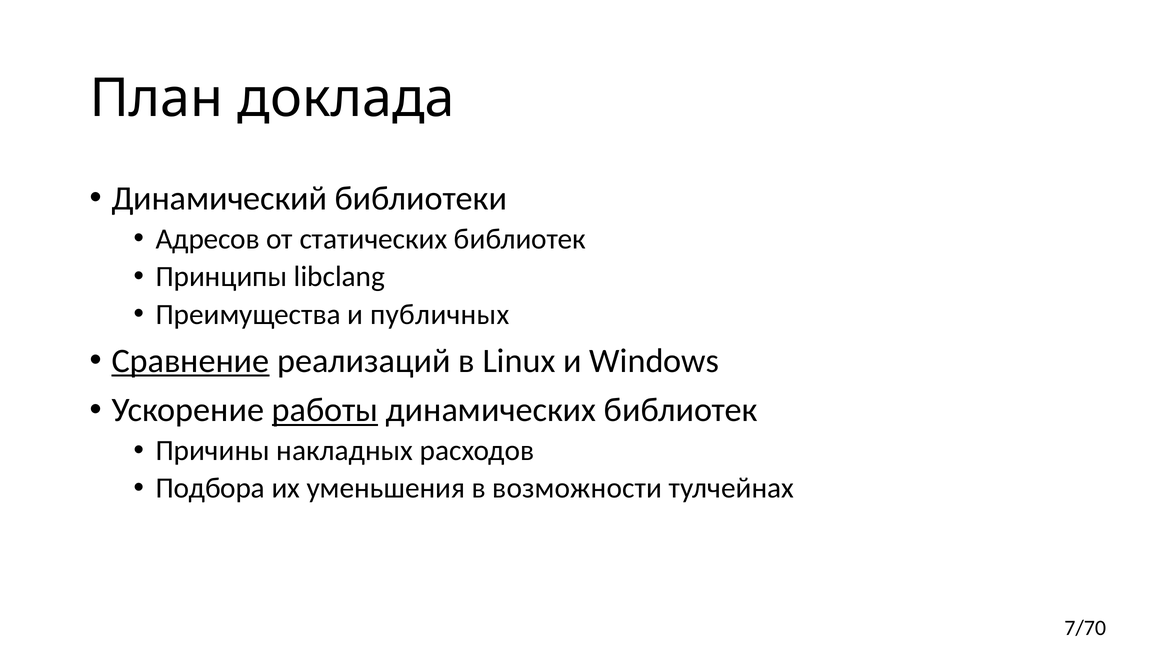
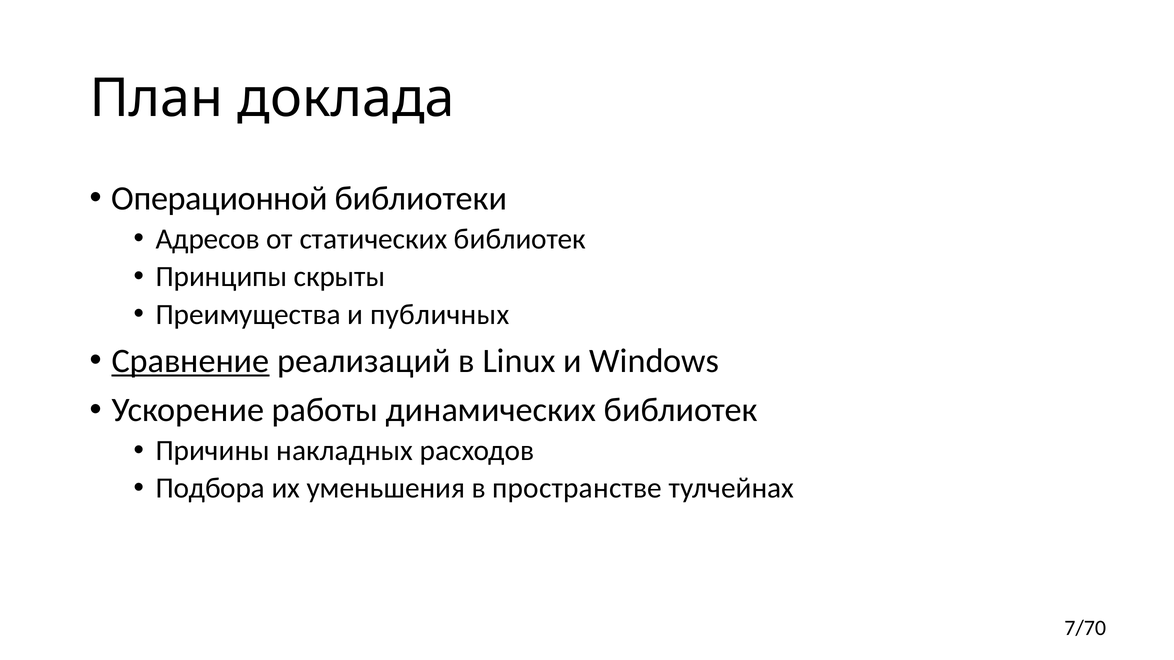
Динамический: Динамический -> Операционной
libclang: libclang -> скрыты
работы underline: present -> none
возможности: возможности -> пространстве
